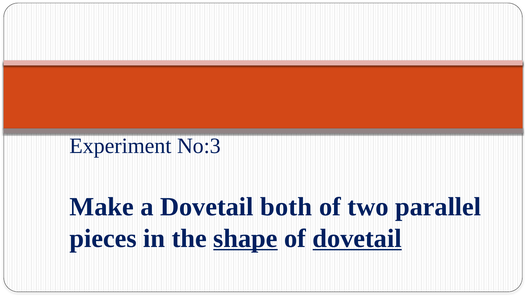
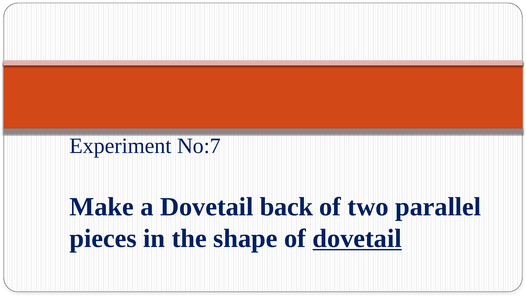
No:3: No:3 -> No:7
both: both -> back
shape underline: present -> none
